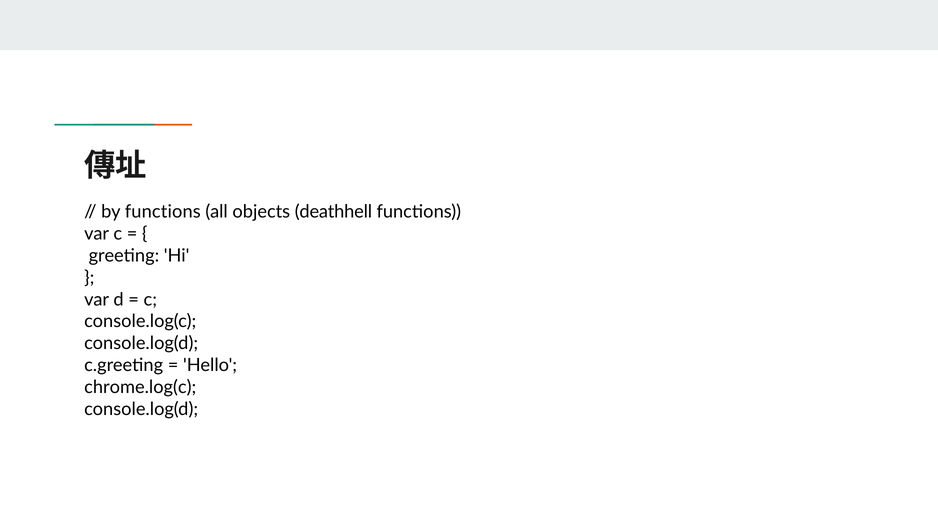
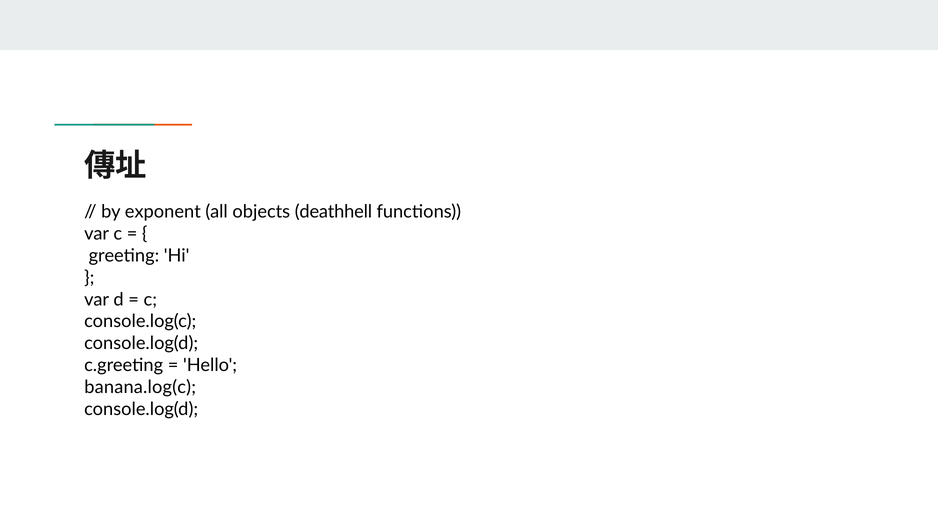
by functions: functions -> exponent
chrome.log(c: chrome.log(c -> banana.log(c
